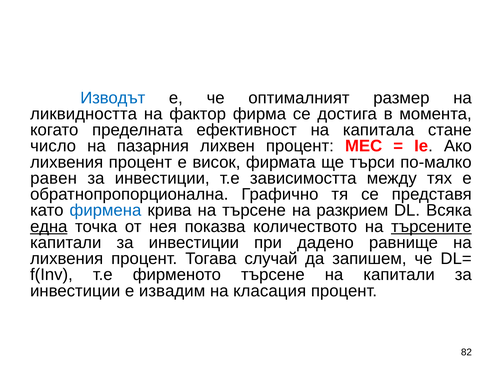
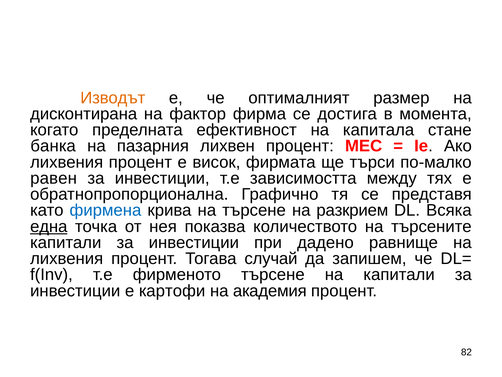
Изводът colour: blue -> orange
ликвидността: ликвидността -> дисконтирана
число: число -> банка
търсените underline: present -> none
извадим: извадим -> картофи
класация: класация -> академия
